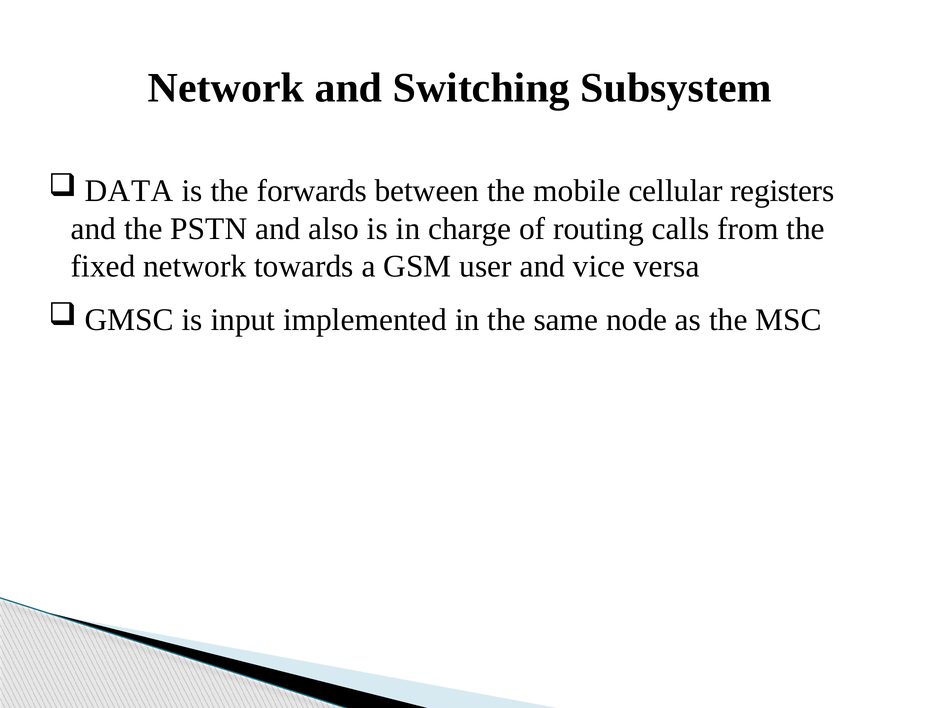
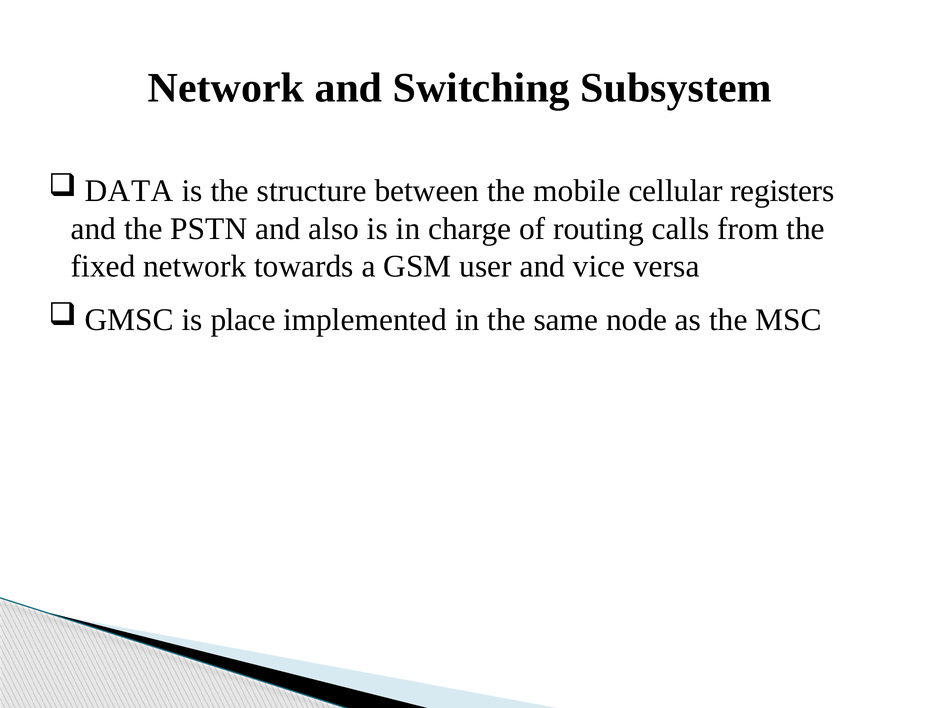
forwards: forwards -> structure
input: input -> place
